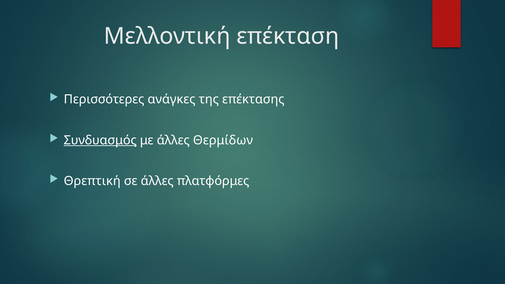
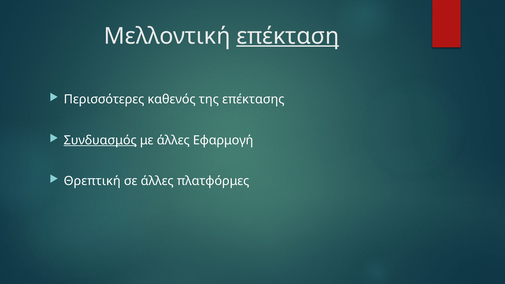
επέκταση underline: none -> present
ανάγκες: ανάγκες -> καθενός
Θερμίδων: Θερμίδων -> Εφαρμογή
